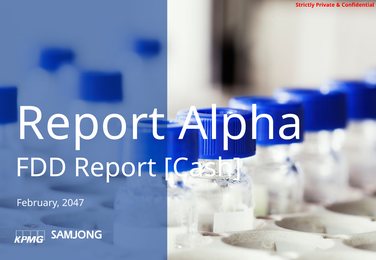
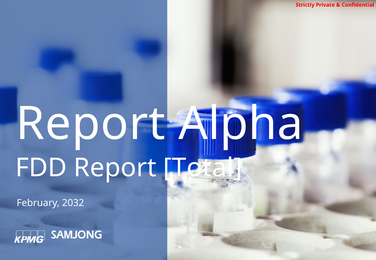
Cash: Cash -> Total
2047: 2047 -> 2032
